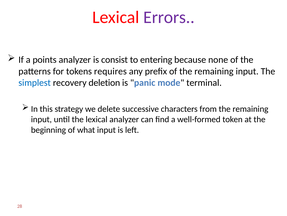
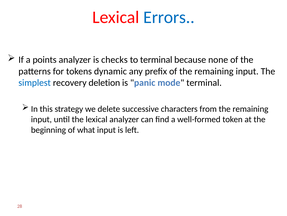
Errors colour: purple -> blue
consist: consist -> checks
to entering: entering -> terminal
requires: requires -> dynamic
